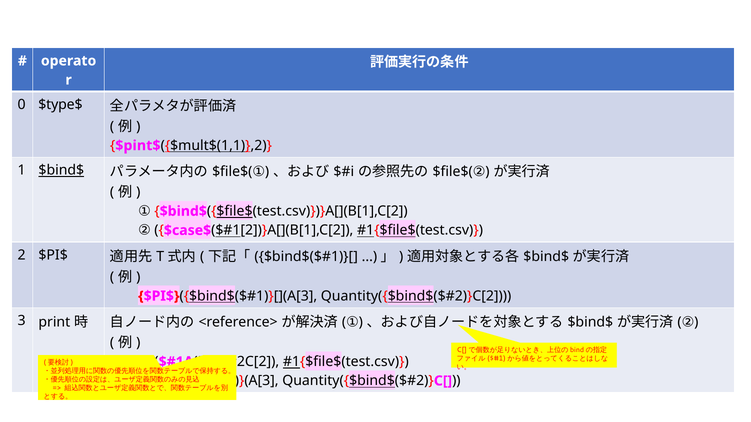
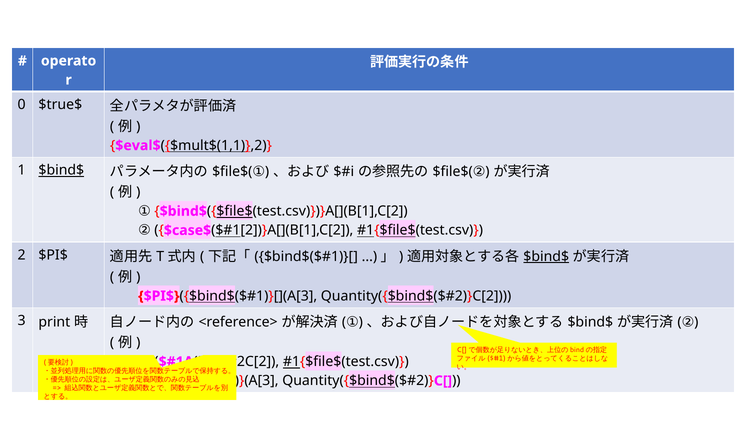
$type$: $type$ -> $true$
$pint$: $pint$ -> $eval$
$bind$ at (546, 257) underline: none -> present
